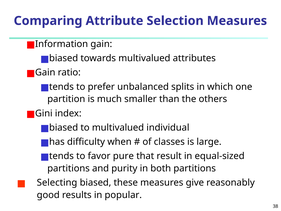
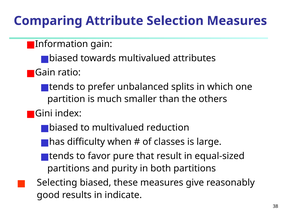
individual: individual -> reduction
popular: popular -> indicate
